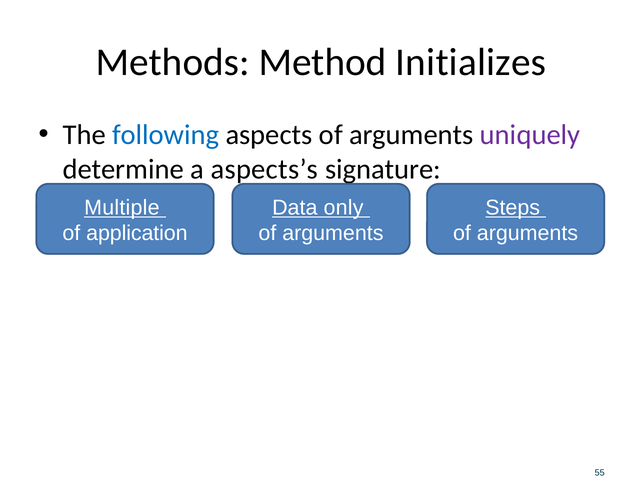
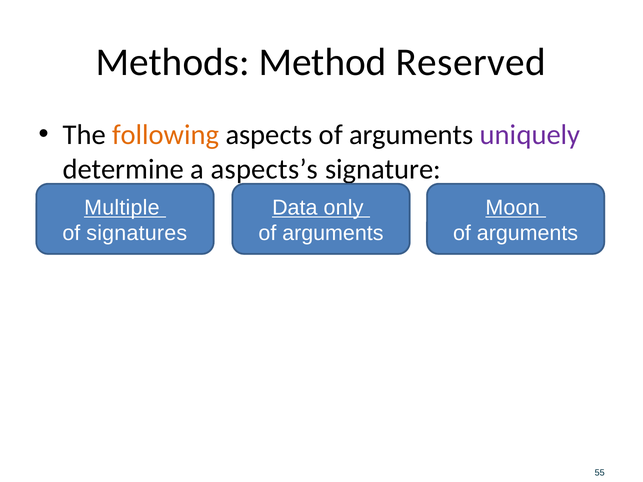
Initializes: Initializes -> Reserved
following colour: blue -> orange
Steps: Steps -> Moon
application: application -> signatures
